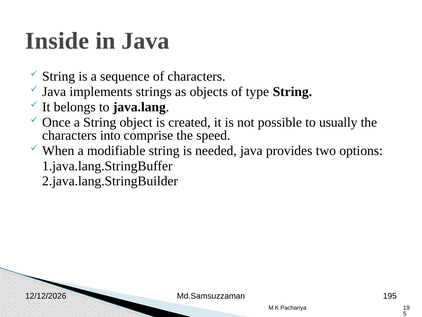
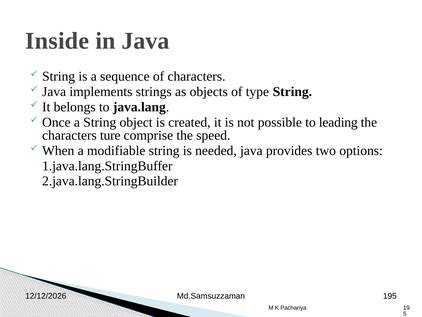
usually: usually -> leading
into: into -> ture
